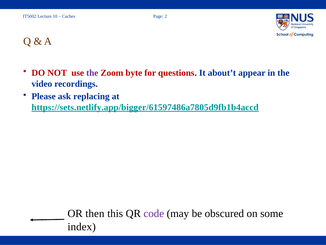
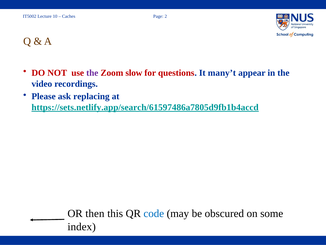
byte: byte -> slow
about’t: about’t -> many’t
https://sets.netlify.app/bigger/61597486a7805d9fb1b4accd: https://sets.netlify.app/bigger/61597486a7805d9fb1b4accd -> https://sets.netlify.app/search/61597486a7805d9fb1b4accd
code colour: purple -> blue
